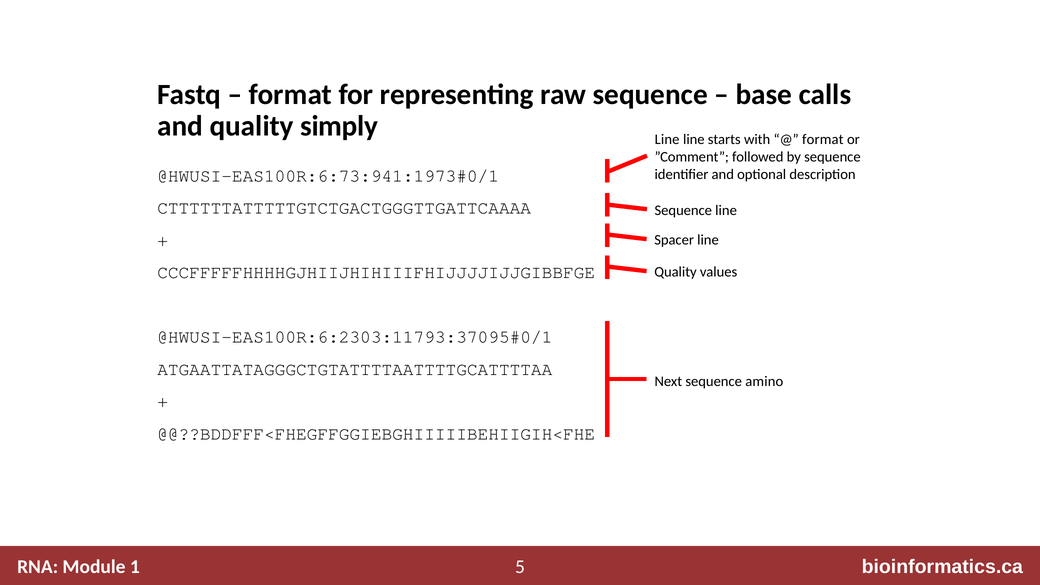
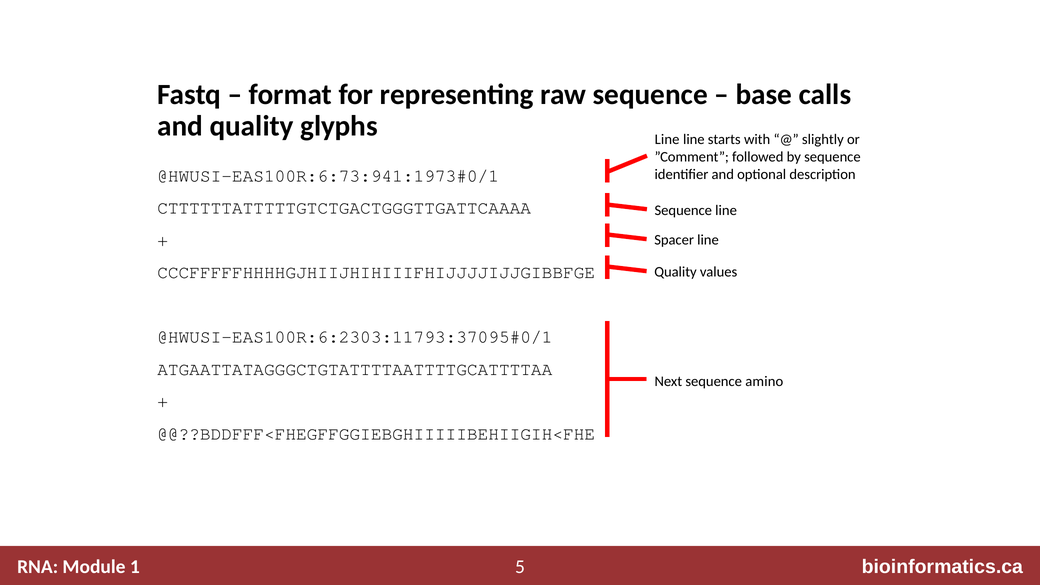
simply: simply -> glyphs
format at (823, 139): format -> slightly
